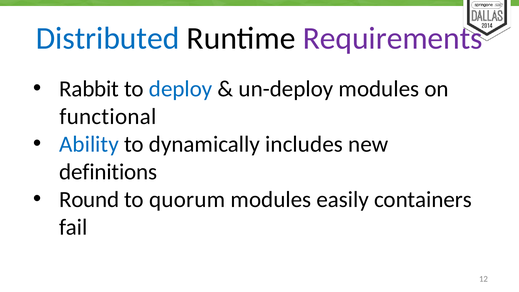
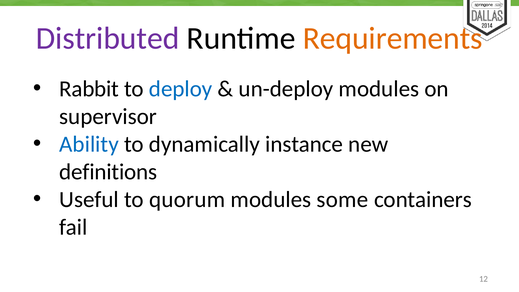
Distributed colour: blue -> purple
Requirements colour: purple -> orange
functional: functional -> supervisor
includes: includes -> instance
Round: Round -> Useful
easily: easily -> some
